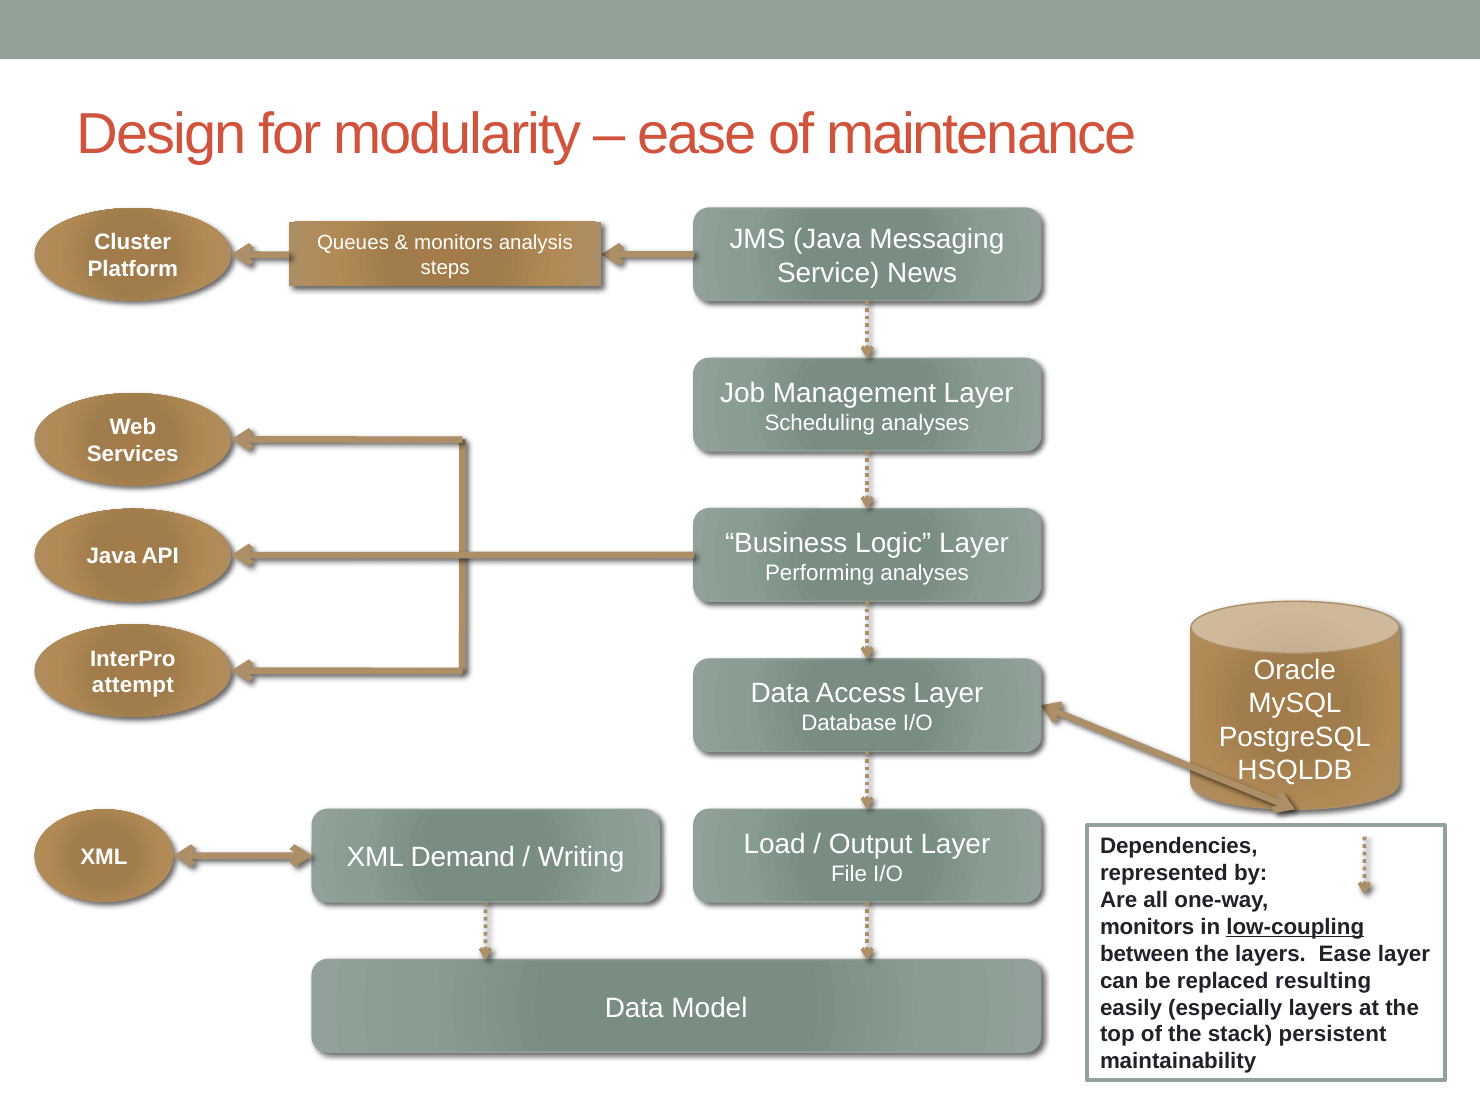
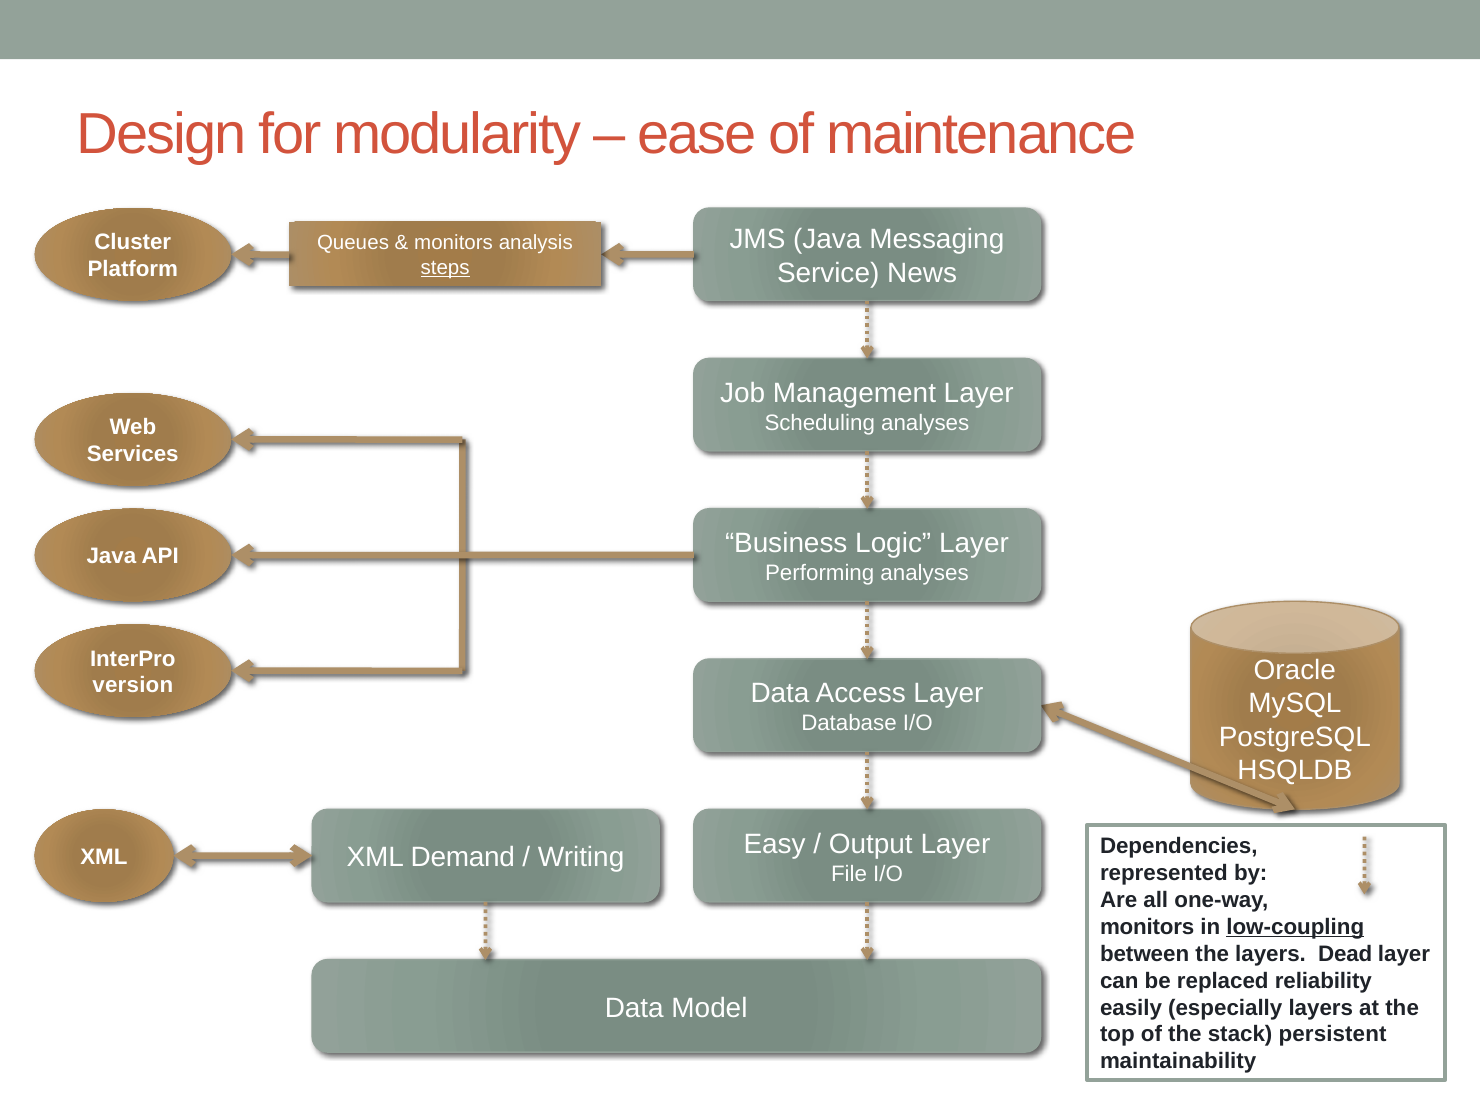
steps underline: none -> present
attempt: attempt -> version
Load: Load -> Easy
layers Ease: Ease -> Dead
resulting: resulting -> reliability
